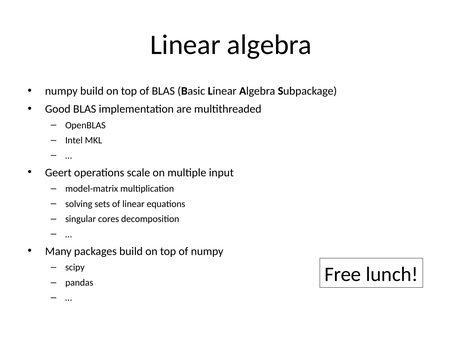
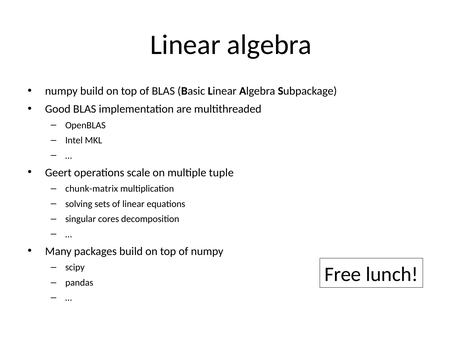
input: input -> tuple
model-matrix: model-matrix -> chunk-matrix
